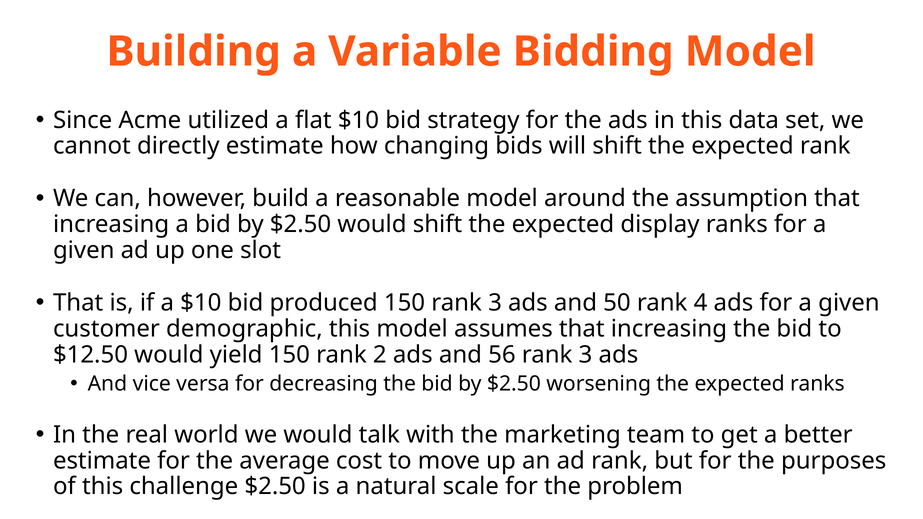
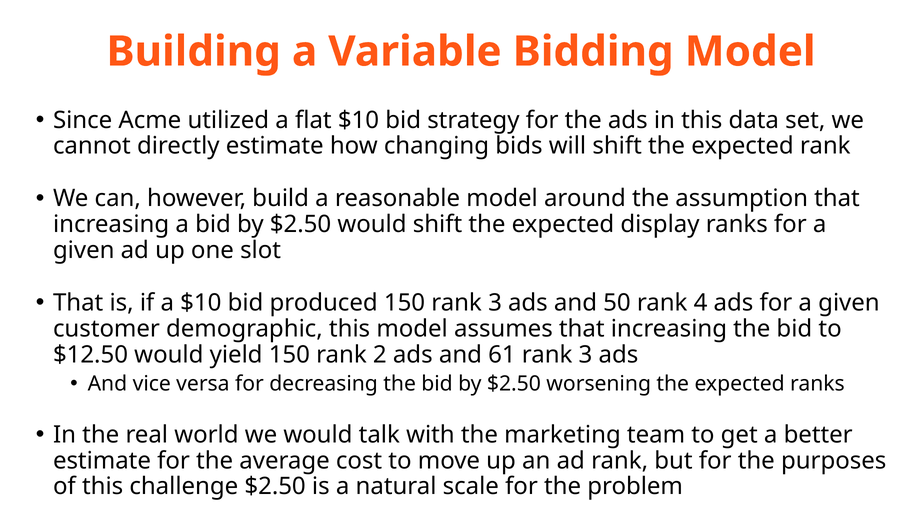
56: 56 -> 61
